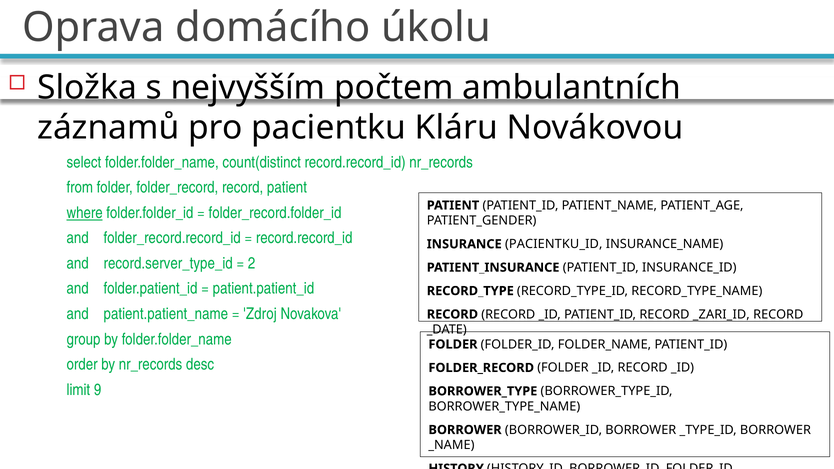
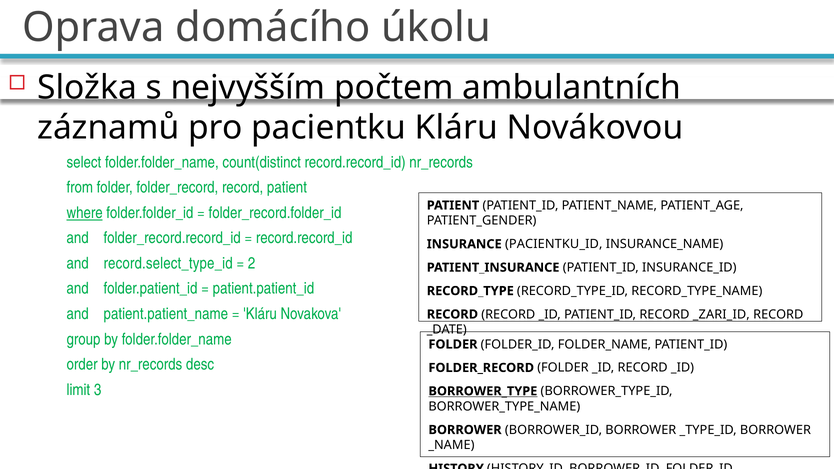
record.server_type_id: record.server_type_id -> record.select_type_id
Zdroj at (260, 314): Zdroj -> Kláru
9: 9 -> 3
BORROWER_TYPE underline: none -> present
